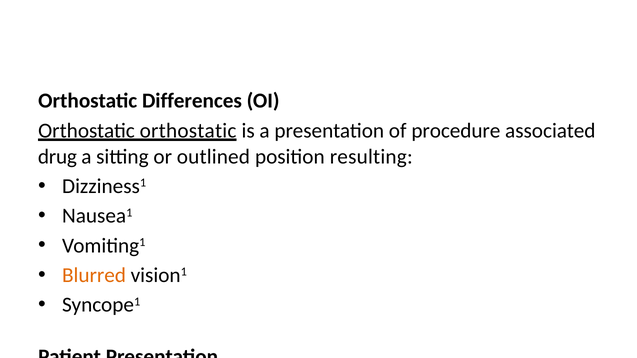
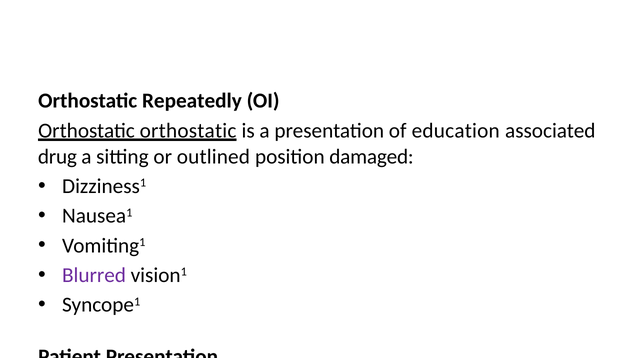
Differences: Differences -> Repeatedly
of procedure: procedure -> education
resulting: resulting -> damaged
Blurred colour: orange -> purple
